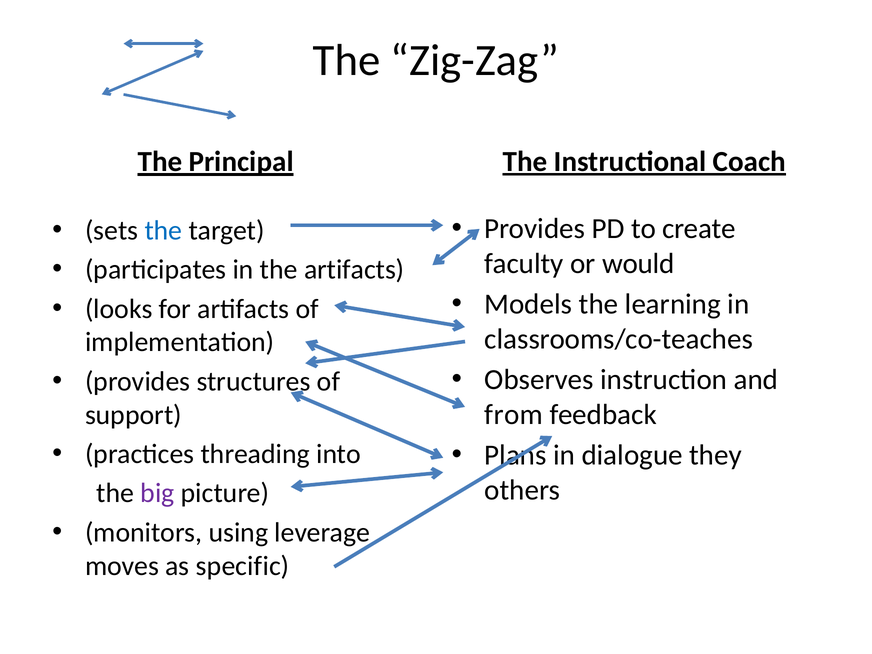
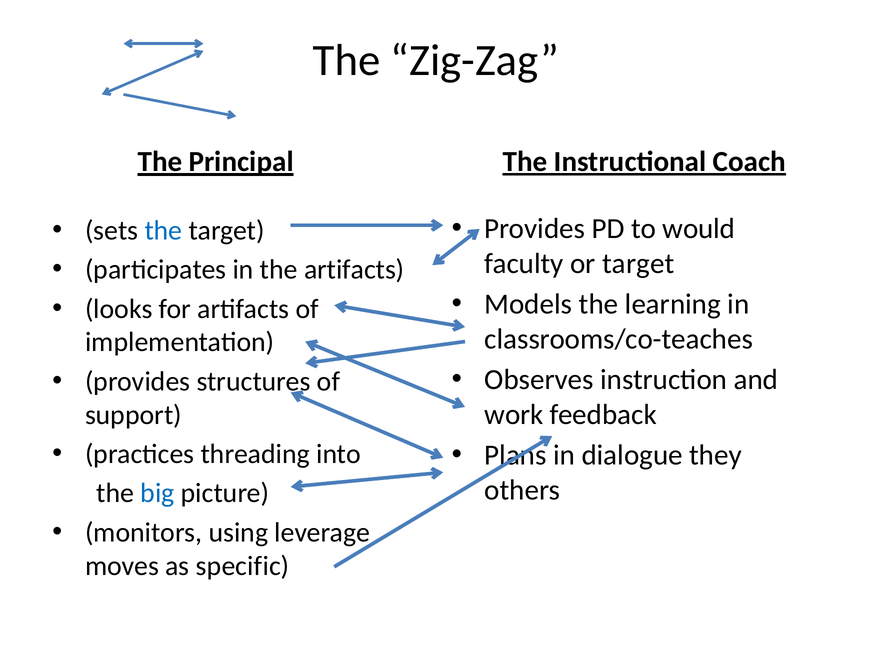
create: create -> would
or would: would -> target
from: from -> work
big colour: purple -> blue
